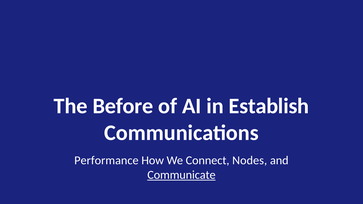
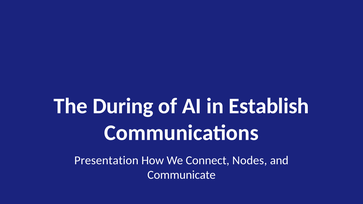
Before: Before -> During
Performance: Performance -> Presentation
Communicate underline: present -> none
